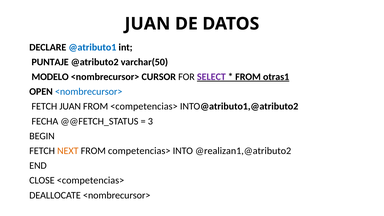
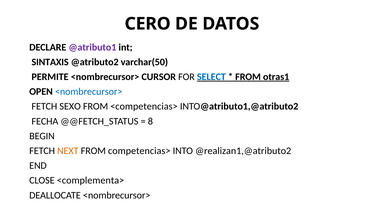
JUAN at (148, 24): JUAN -> CERO
@atributo1 colour: blue -> purple
PUNTAJE: PUNTAJE -> SINTAXIS
MODELO: MODELO -> PERMITE
SELECT colour: purple -> blue
FETCH JUAN: JUAN -> SEXO
3: 3 -> 8
CLOSE <competencias>: <competencias> -> <complementa>
